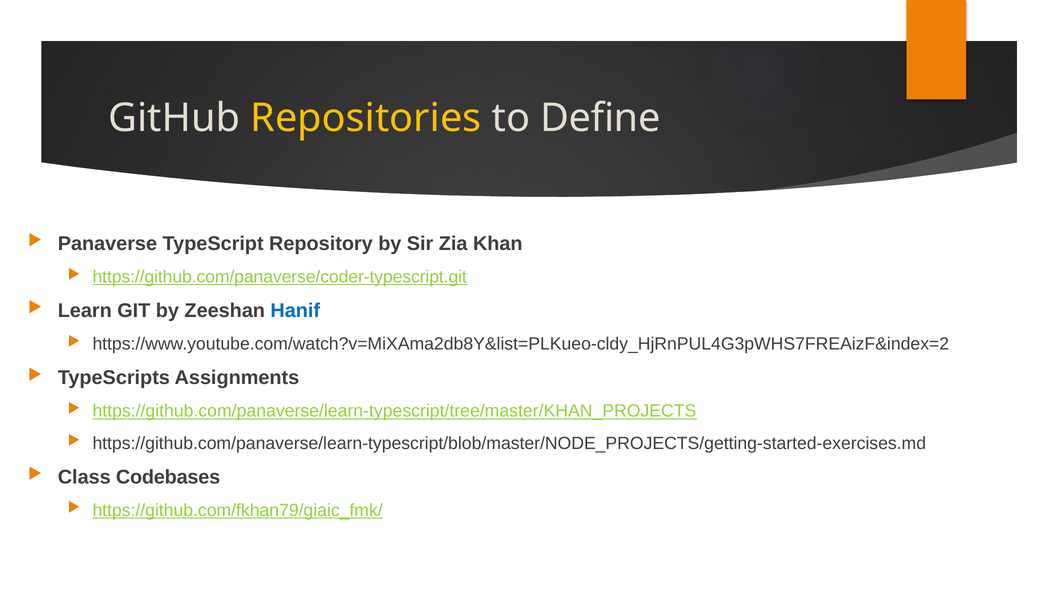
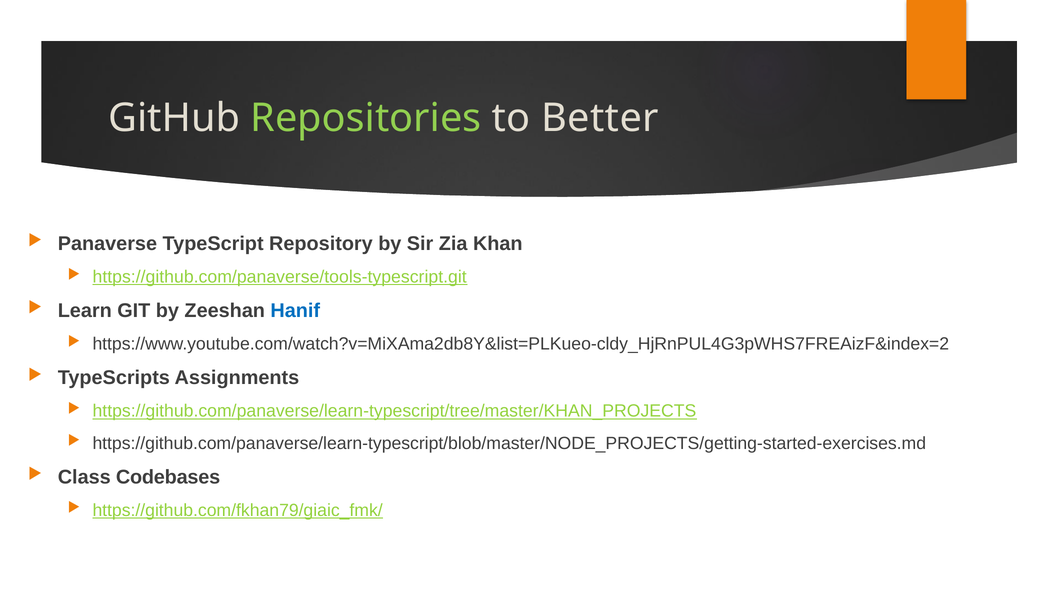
Repositories colour: yellow -> light green
Define: Define -> Better
https://github.com/panaverse/coder-typescript.git: https://github.com/panaverse/coder-typescript.git -> https://github.com/panaverse/tools-typescript.git
